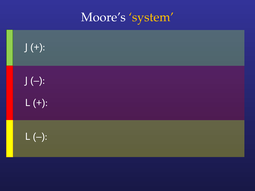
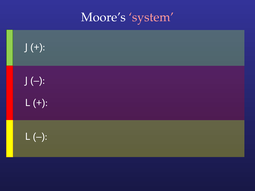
system colour: yellow -> pink
